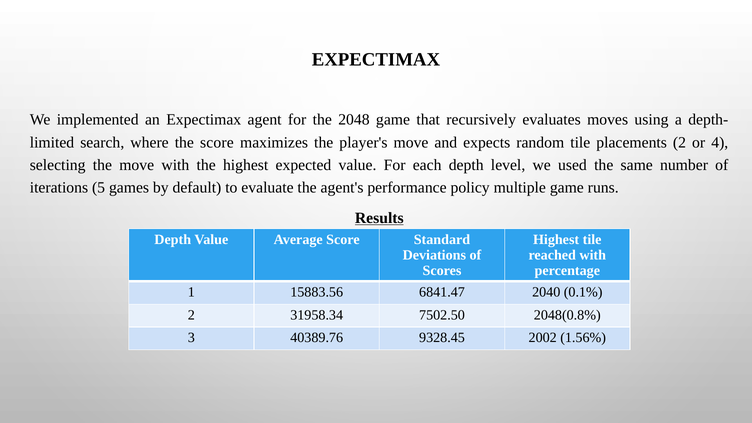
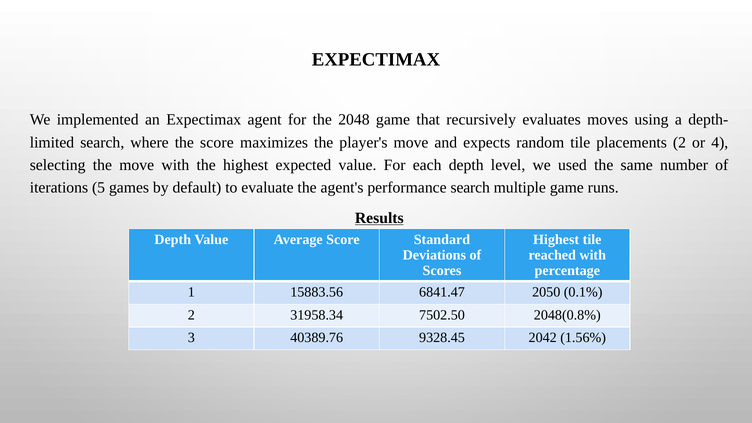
performance policy: policy -> search
2040: 2040 -> 2050
2002: 2002 -> 2042
